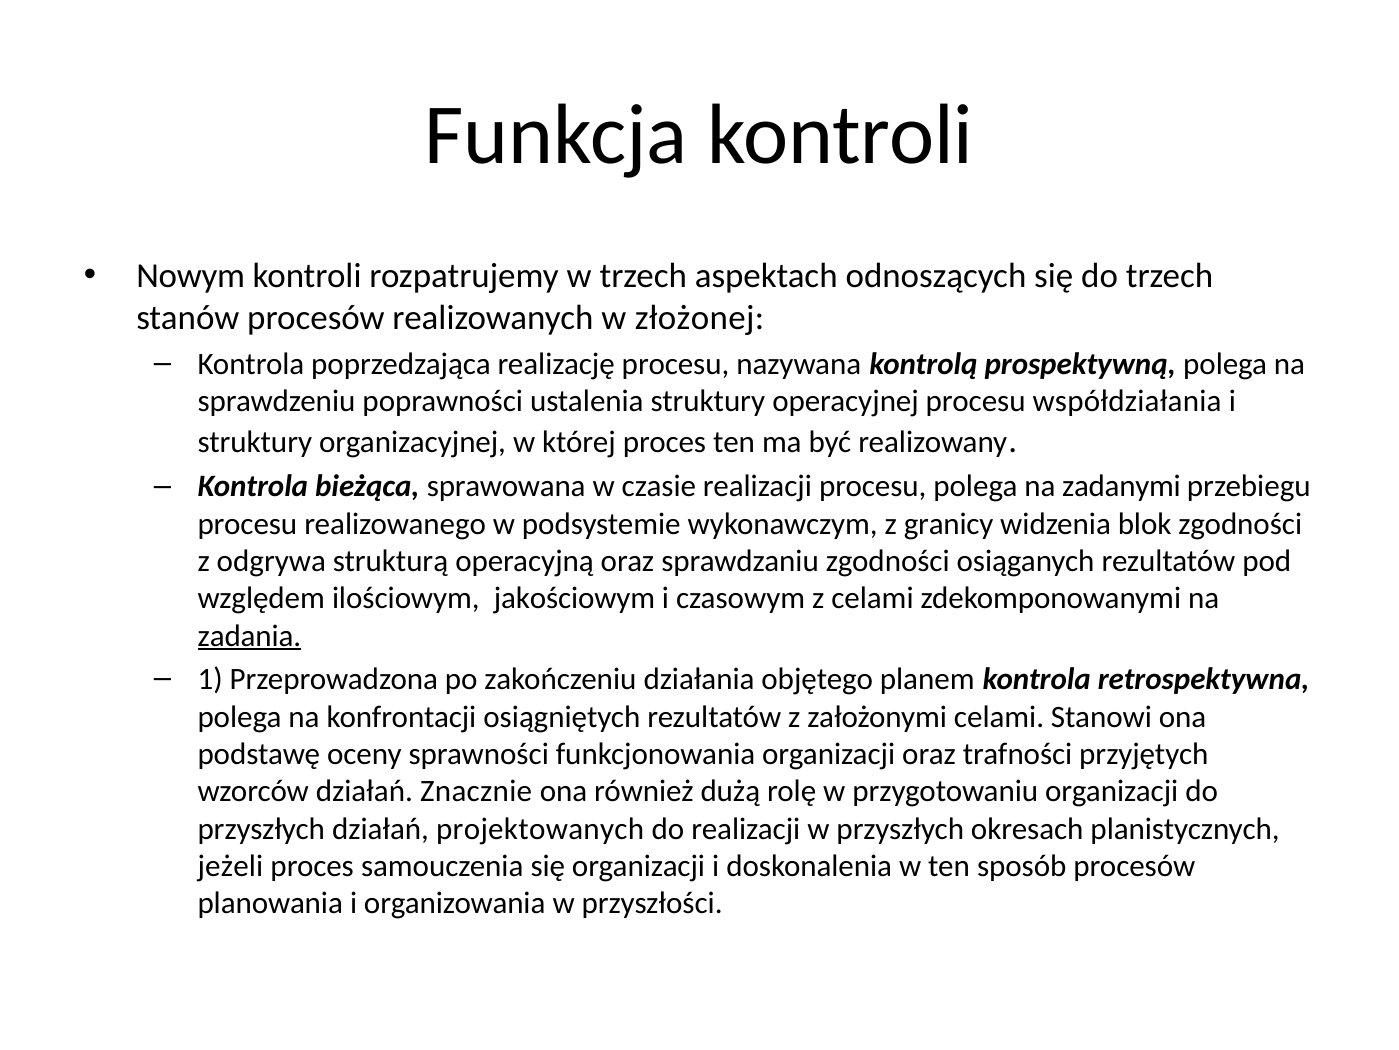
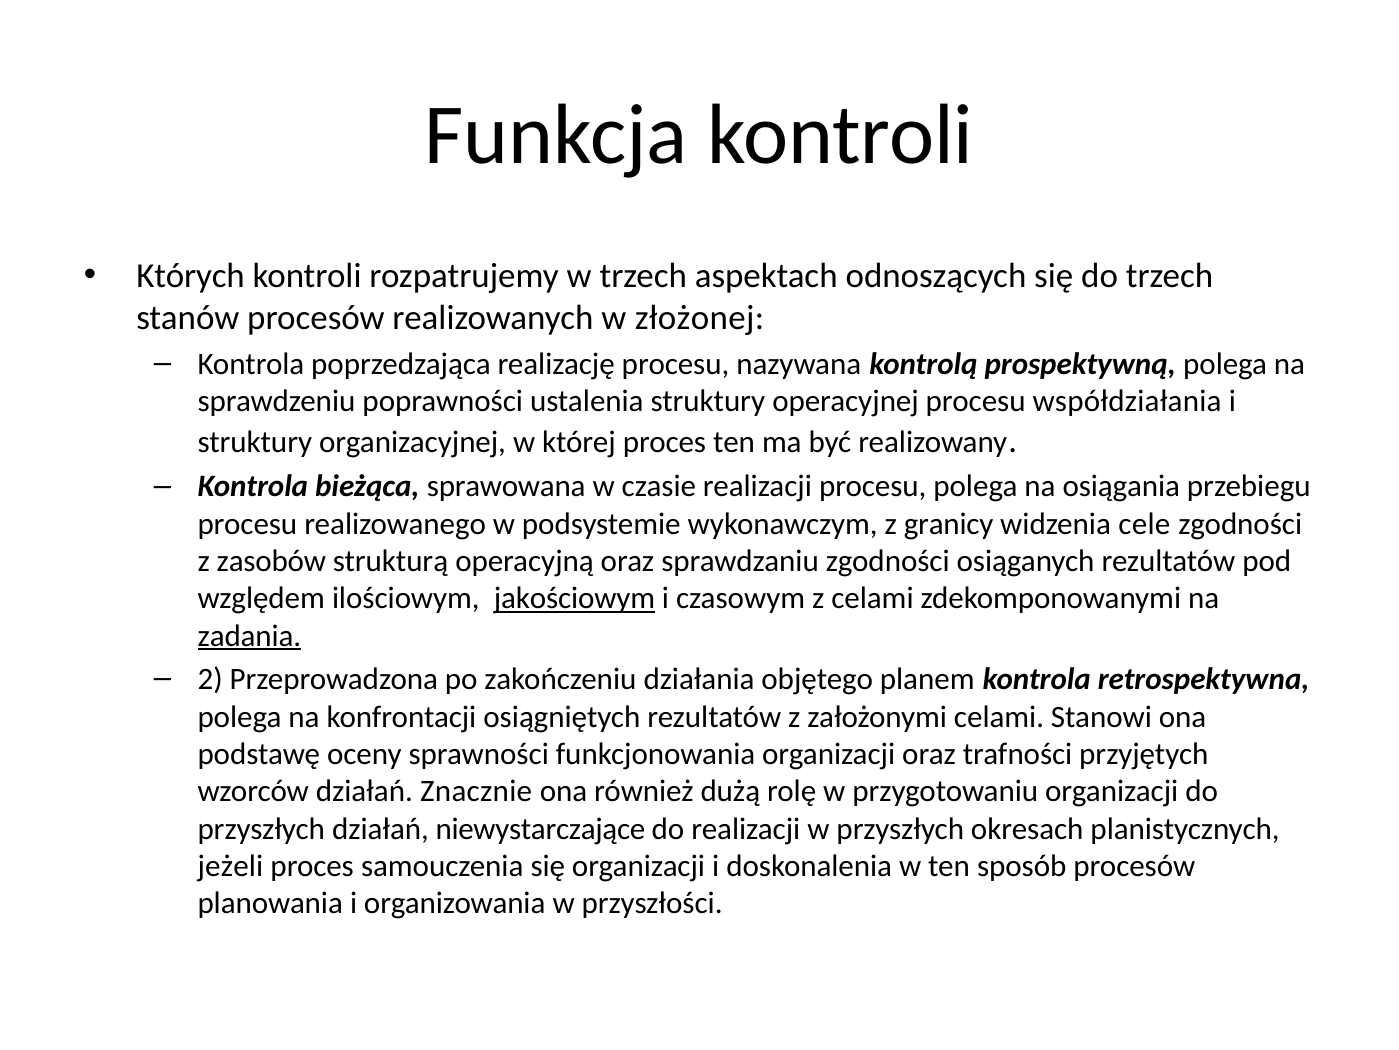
Nowym: Nowym -> Których
zadanymi: zadanymi -> osiągania
blok: blok -> cele
odgrywa: odgrywa -> zasobów
jakościowym underline: none -> present
1: 1 -> 2
projektowanych: projektowanych -> niewystarczające
